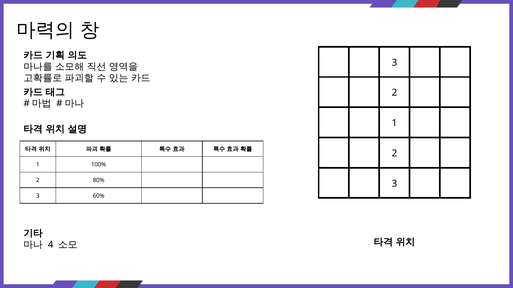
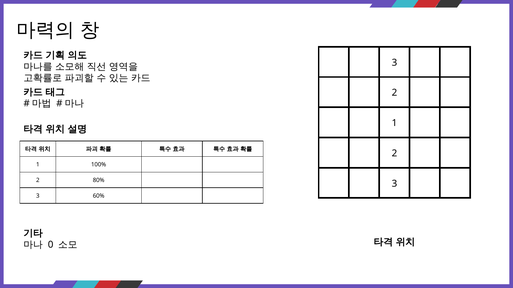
4: 4 -> 0
